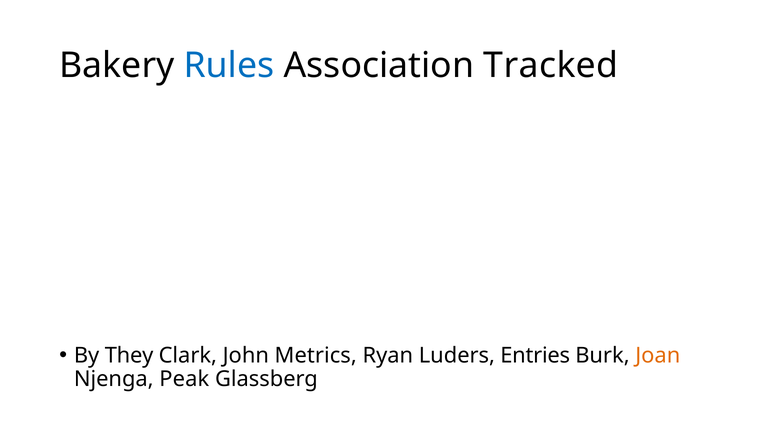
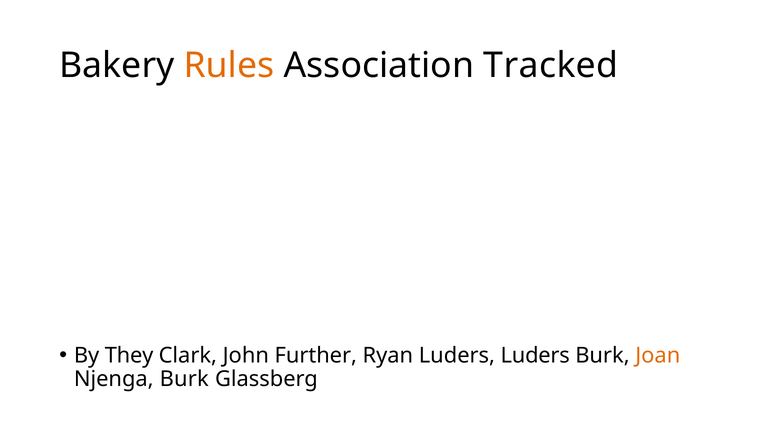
Rules colour: blue -> orange
Metrics: Metrics -> Further
Luders Entries: Entries -> Luders
Njenga Peak: Peak -> Burk
